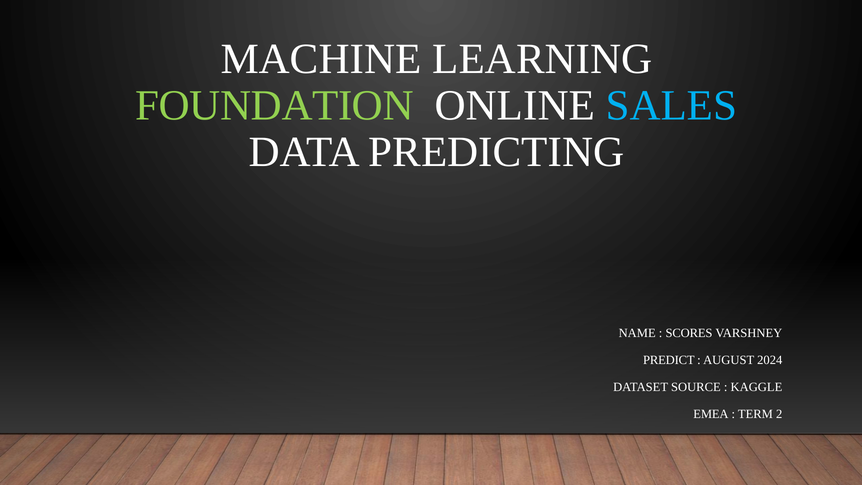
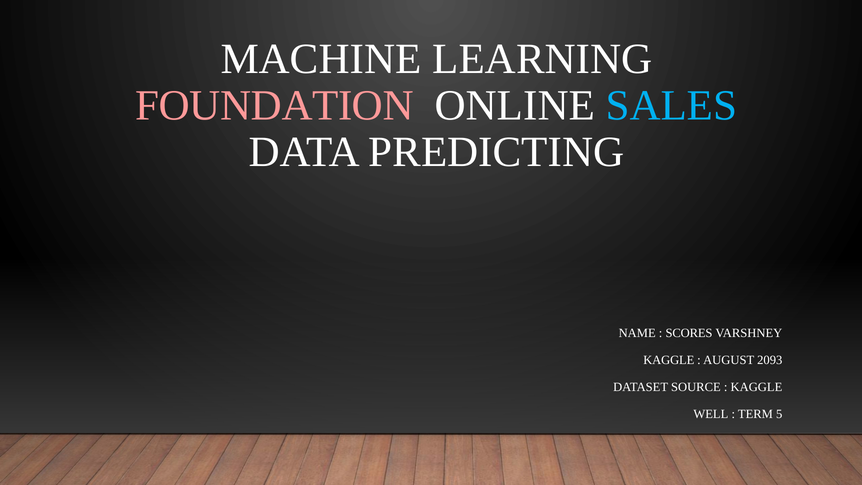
FOUNDATION colour: light green -> pink
PREDICT at (669, 360): PREDICT -> KAGGLE
2024: 2024 -> 2093
EMEA: EMEA -> WELL
2: 2 -> 5
